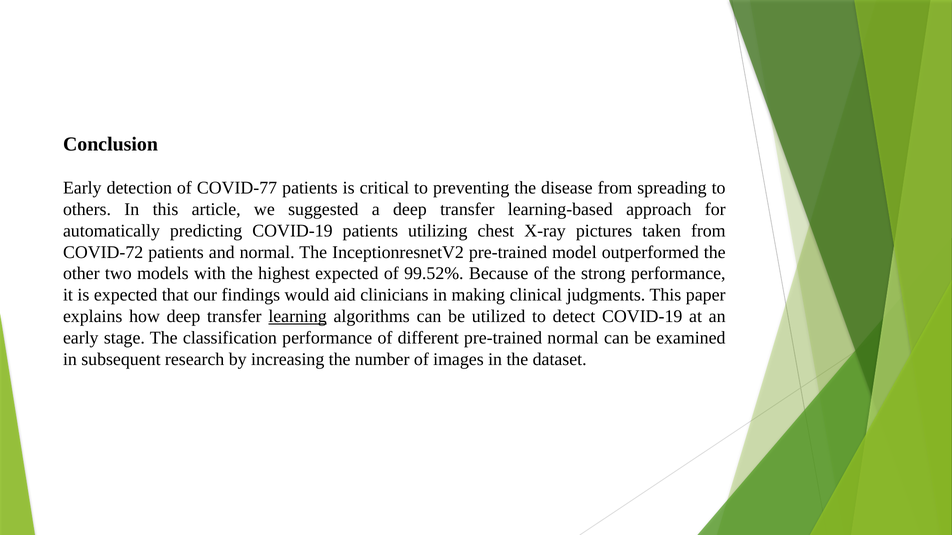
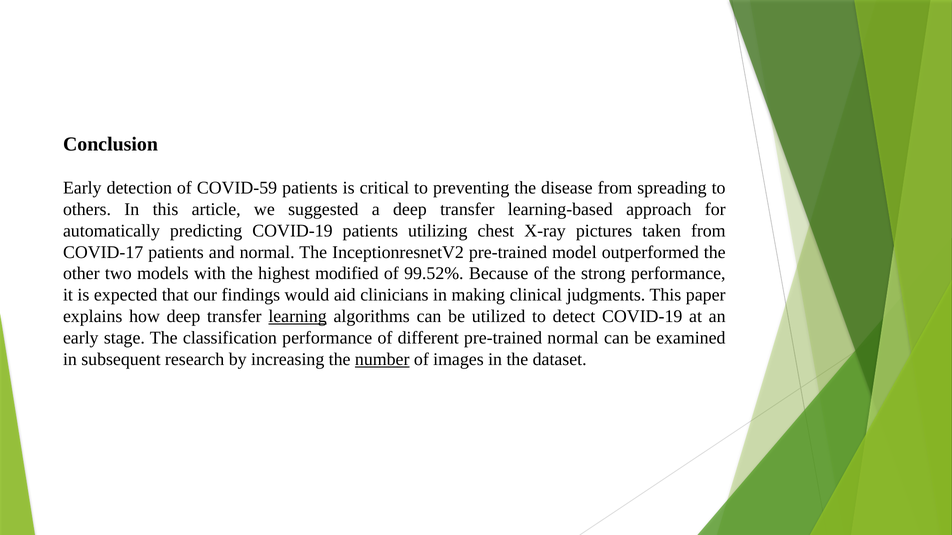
COVID-77: COVID-77 -> COVID-59
COVID-72: COVID-72 -> COVID-17
highest expected: expected -> modified
number underline: none -> present
